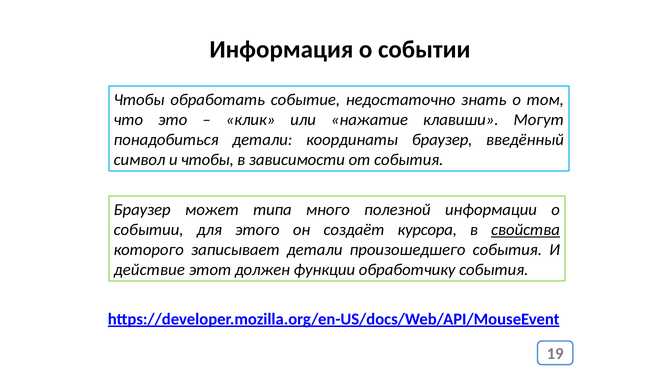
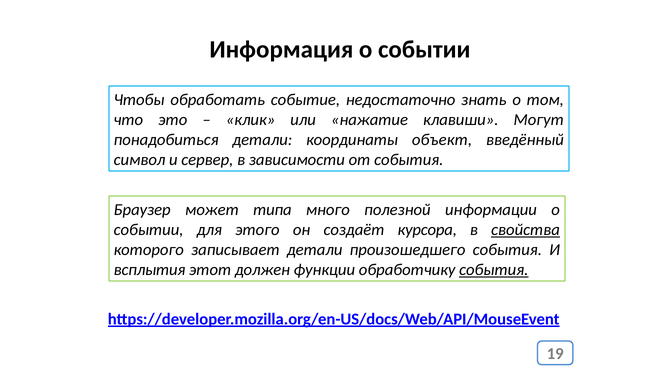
координаты браузер: браузер -> объект
и чтобы: чтобы -> сервер
действие: действие -> всплытия
события at (494, 270) underline: none -> present
